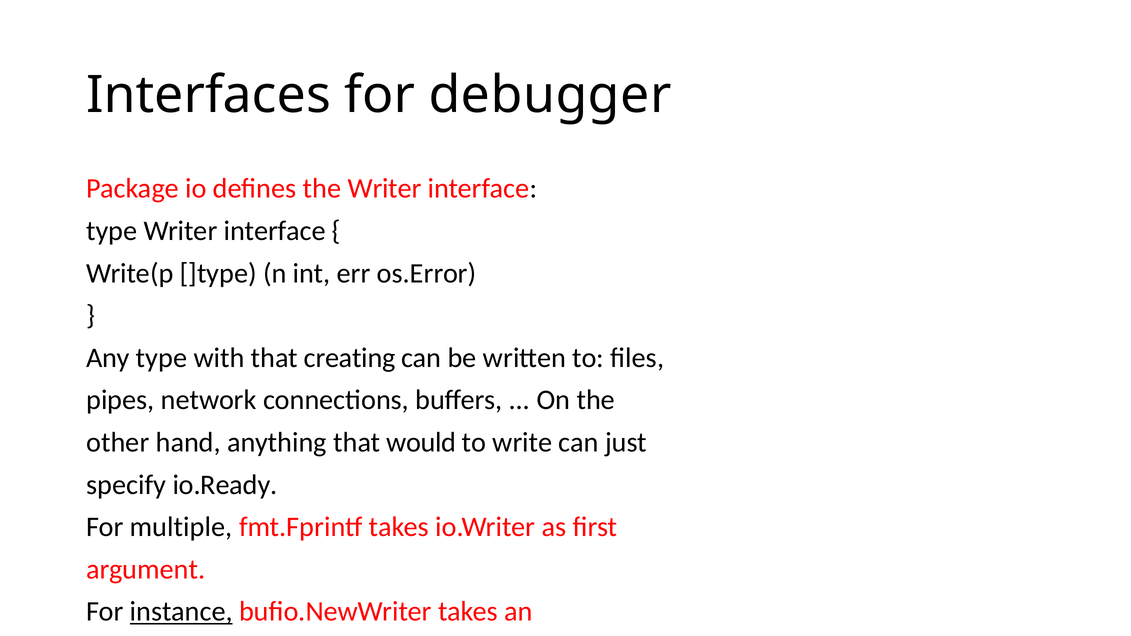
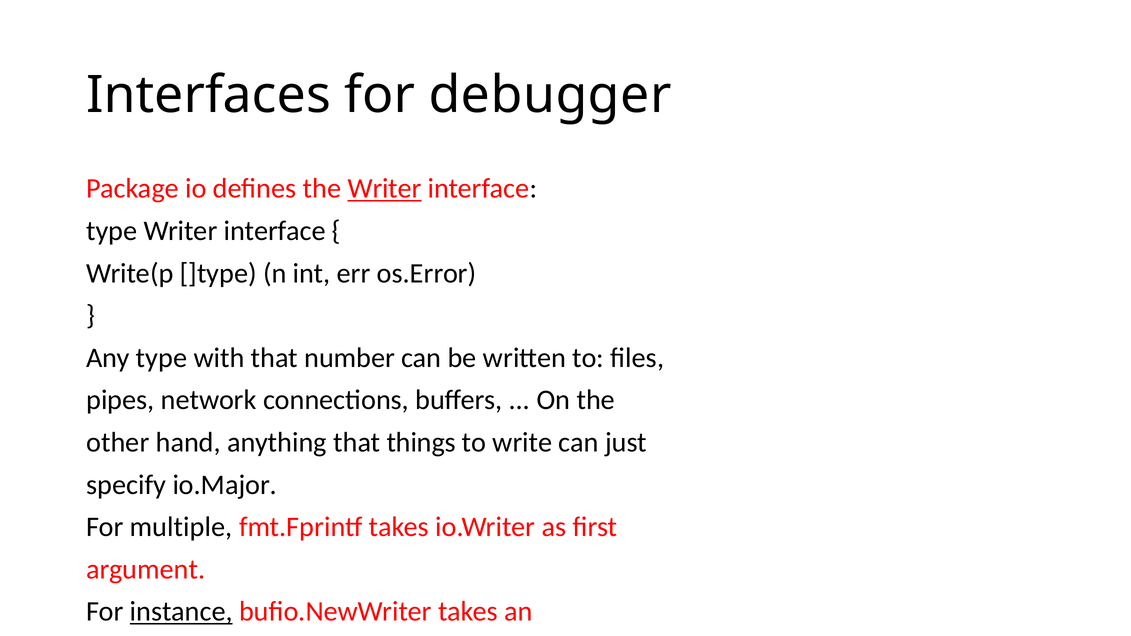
Writer at (385, 189) underline: none -> present
creating: creating -> number
would: would -> things
io.Ready: io.Ready -> io.Major
